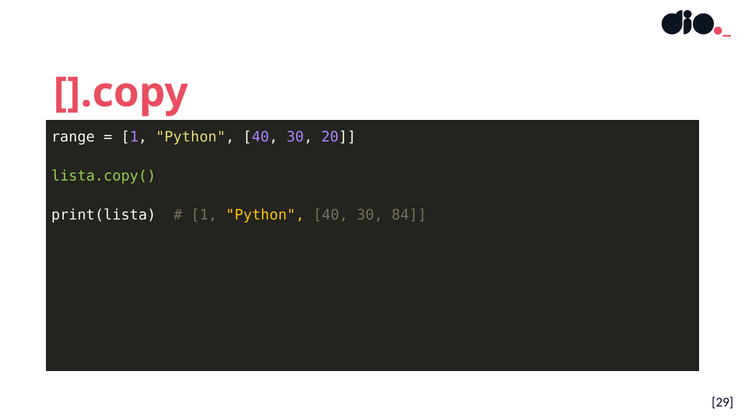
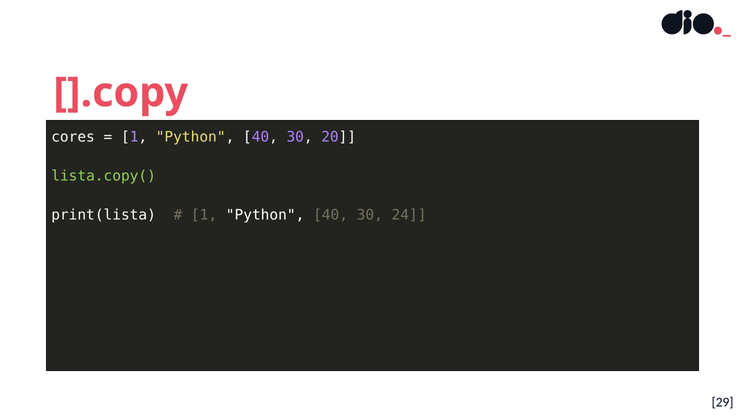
range: range -> cores
Python at (265, 215) colour: yellow -> white
84: 84 -> 24
